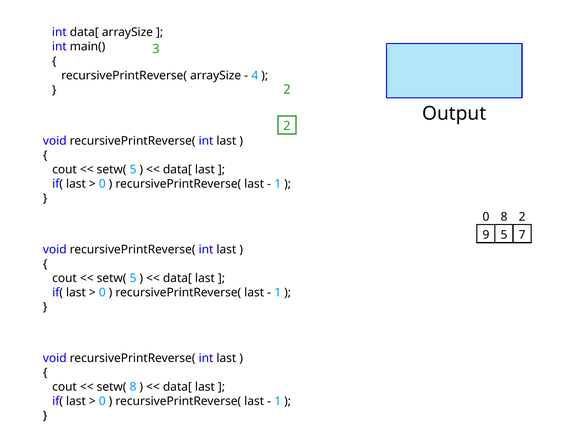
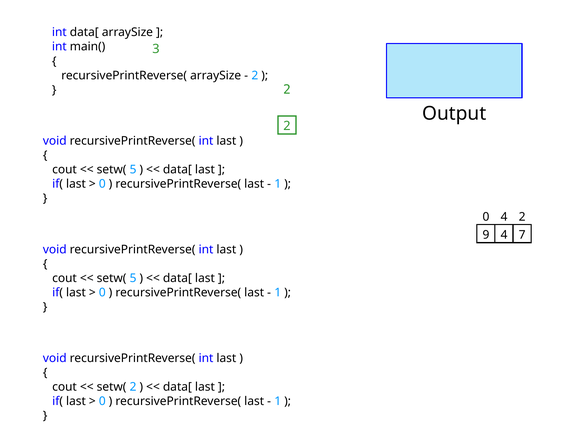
4 at (255, 75): 4 -> 2
0 8: 8 -> 4
9 5: 5 -> 4
setw( 8: 8 -> 2
